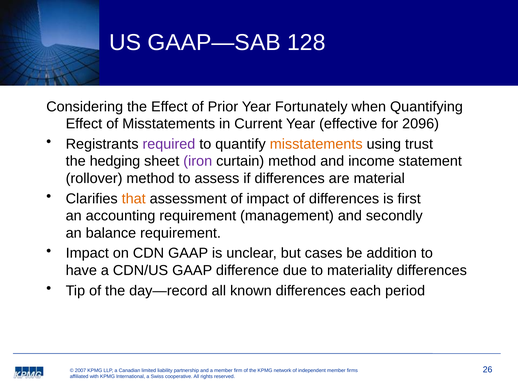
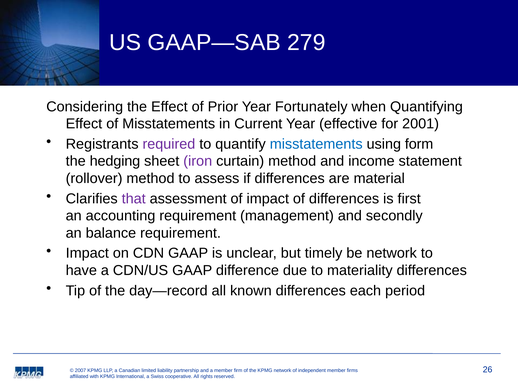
128: 128 -> 279
2096: 2096 -> 2001
misstatements at (316, 144) colour: orange -> blue
trust: trust -> form
that colour: orange -> purple
cases: cases -> timely
be addition: addition -> network
